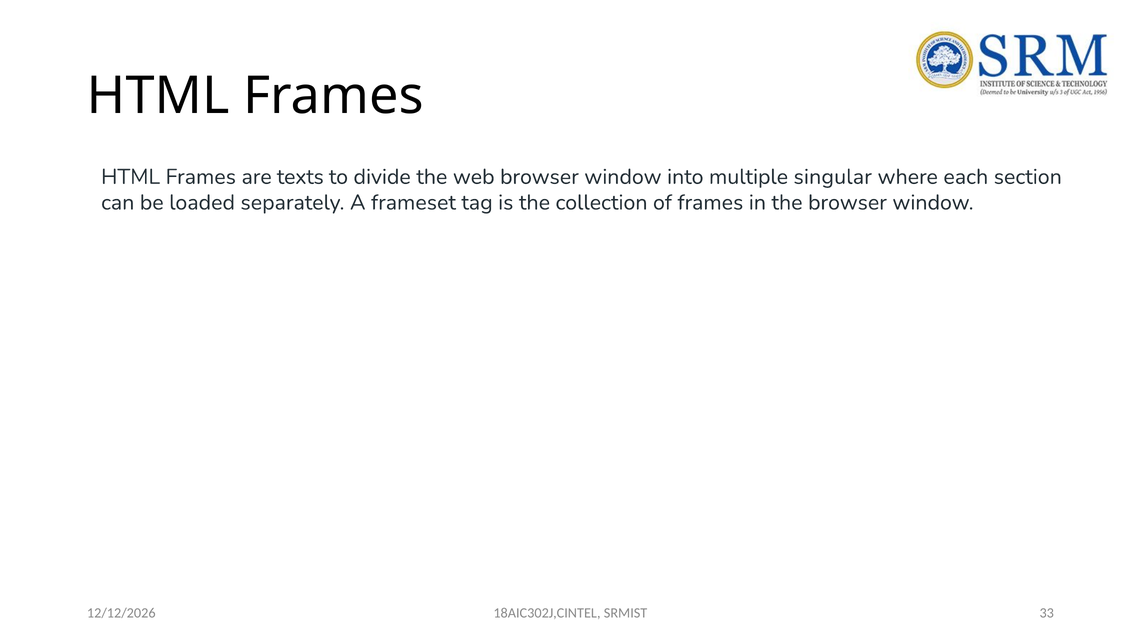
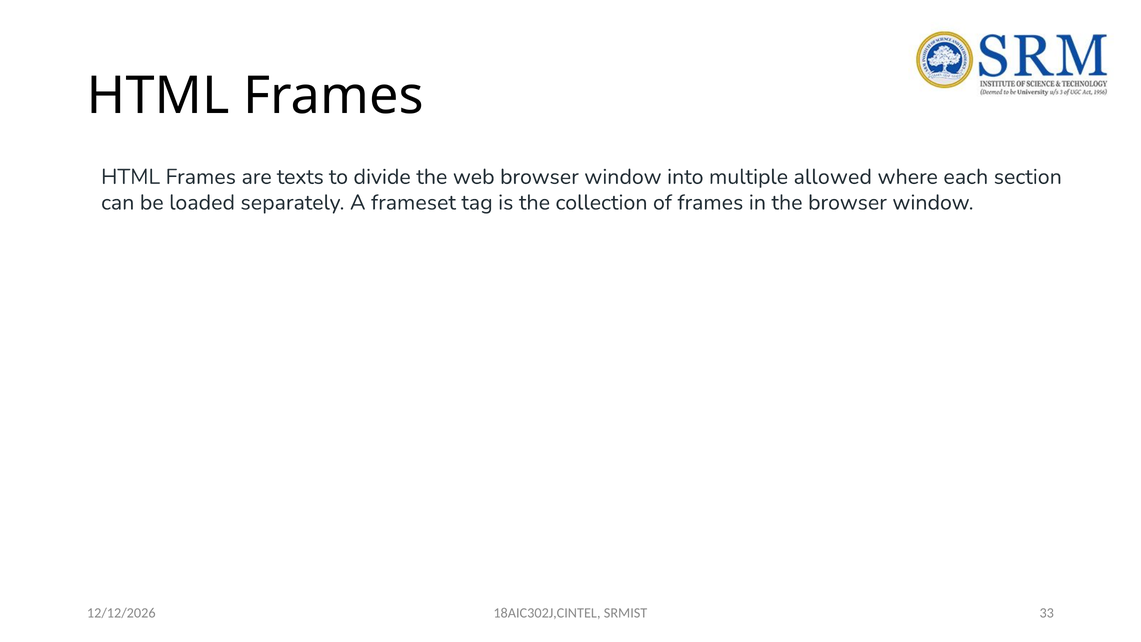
singular: singular -> allowed
